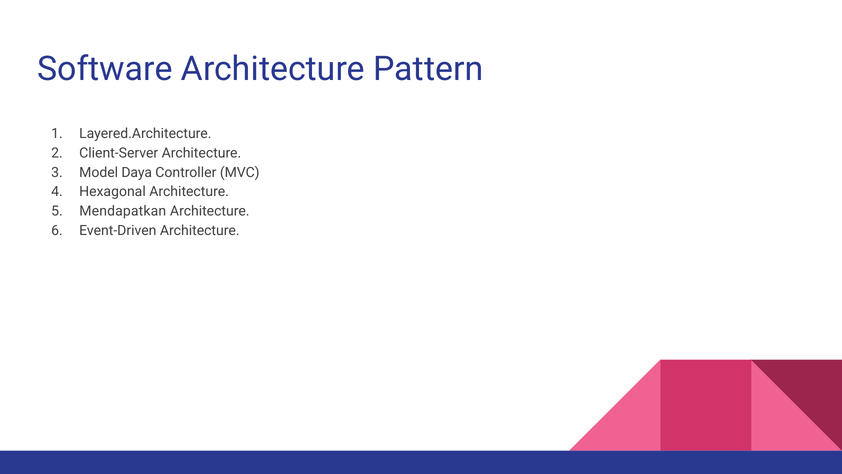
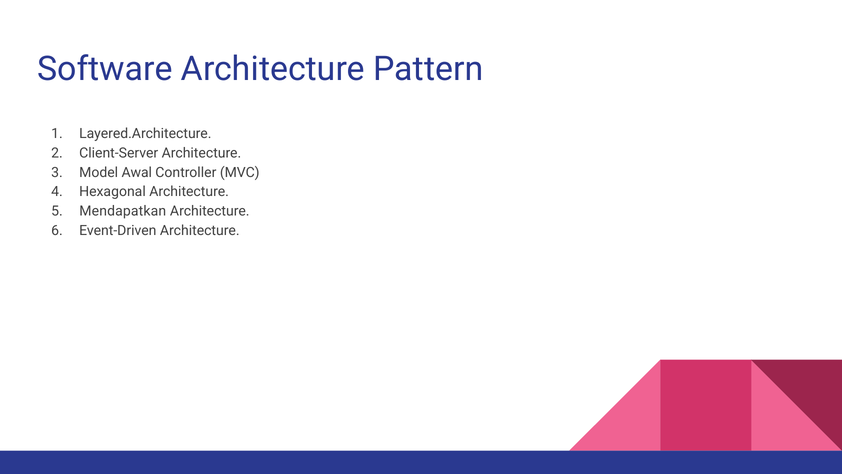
Daya: Daya -> Awal
